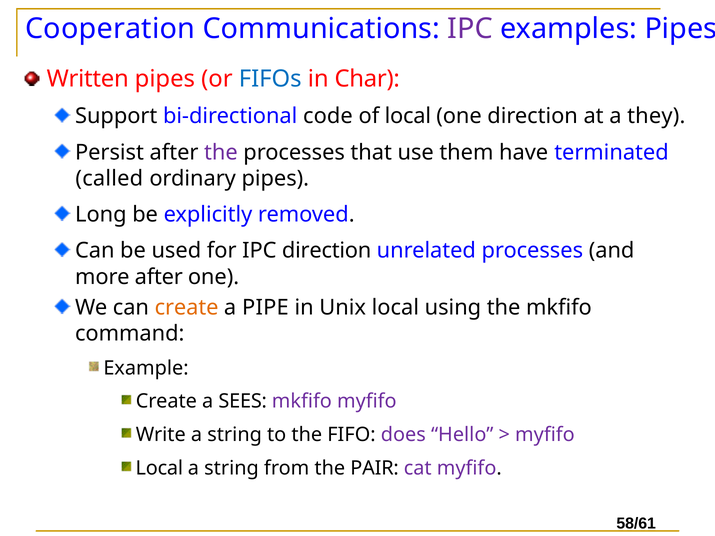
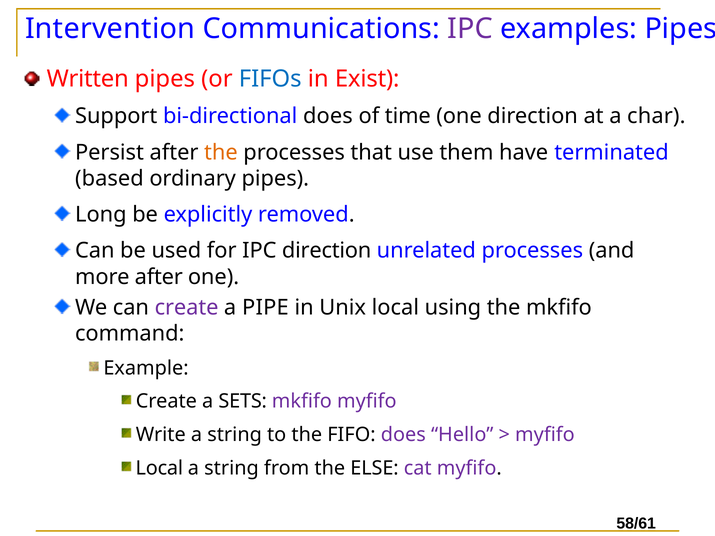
Cooperation: Cooperation -> Intervention
Char: Char -> Exist
bi-directional code: code -> does
of local: local -> time
they: they -> char
the at (221, 152) colour: purple -> orange
called: called -> based
create at (187, 308) colour: orange -> purple
SEES: SEES -> SETS
PAIR: PAIR -> ELSE
